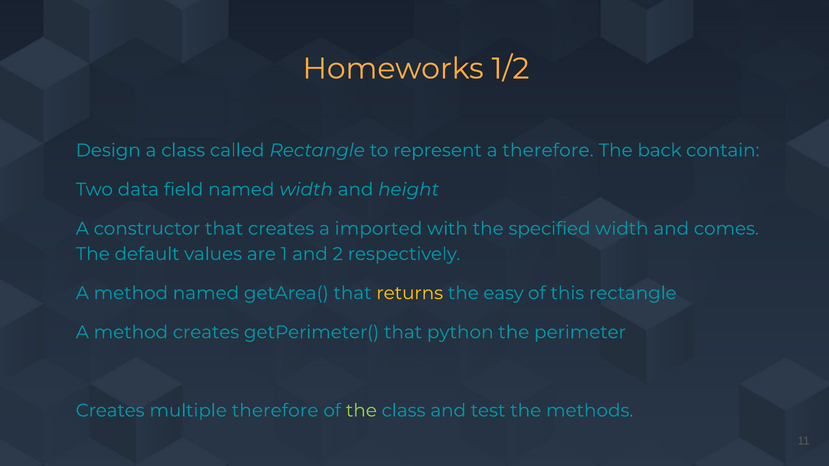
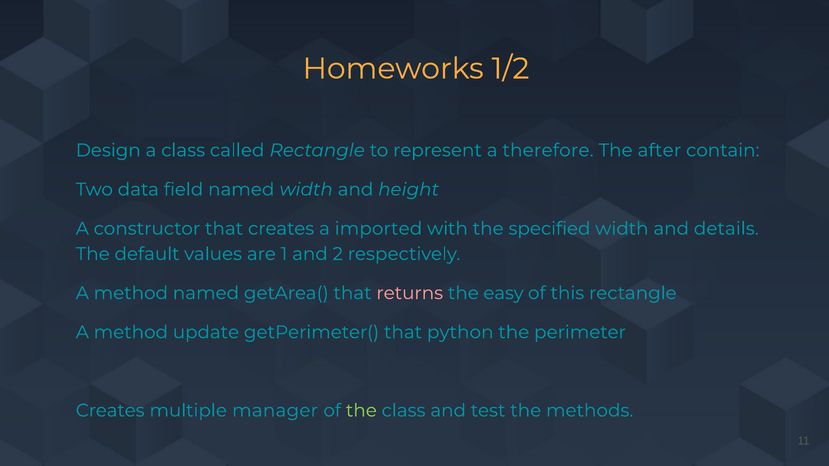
back: back -> after
comes: comes -> details
returns colour: yellow -> pink
method creates: creates -> update
multiple therefore: therefore -> manager
